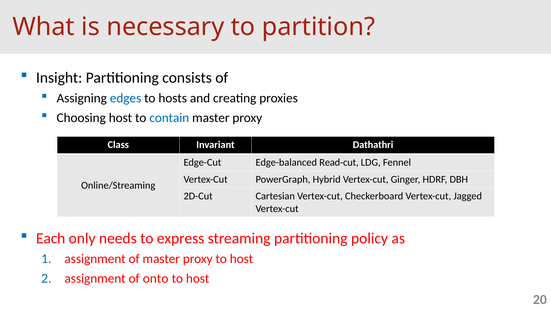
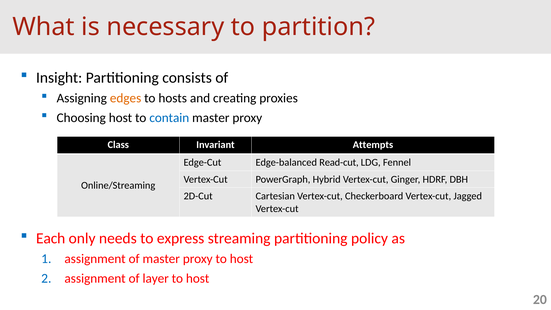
edges colour: blue -> orange
Dathathri: Dathathri -> Attempts
onto: onto -> layer
